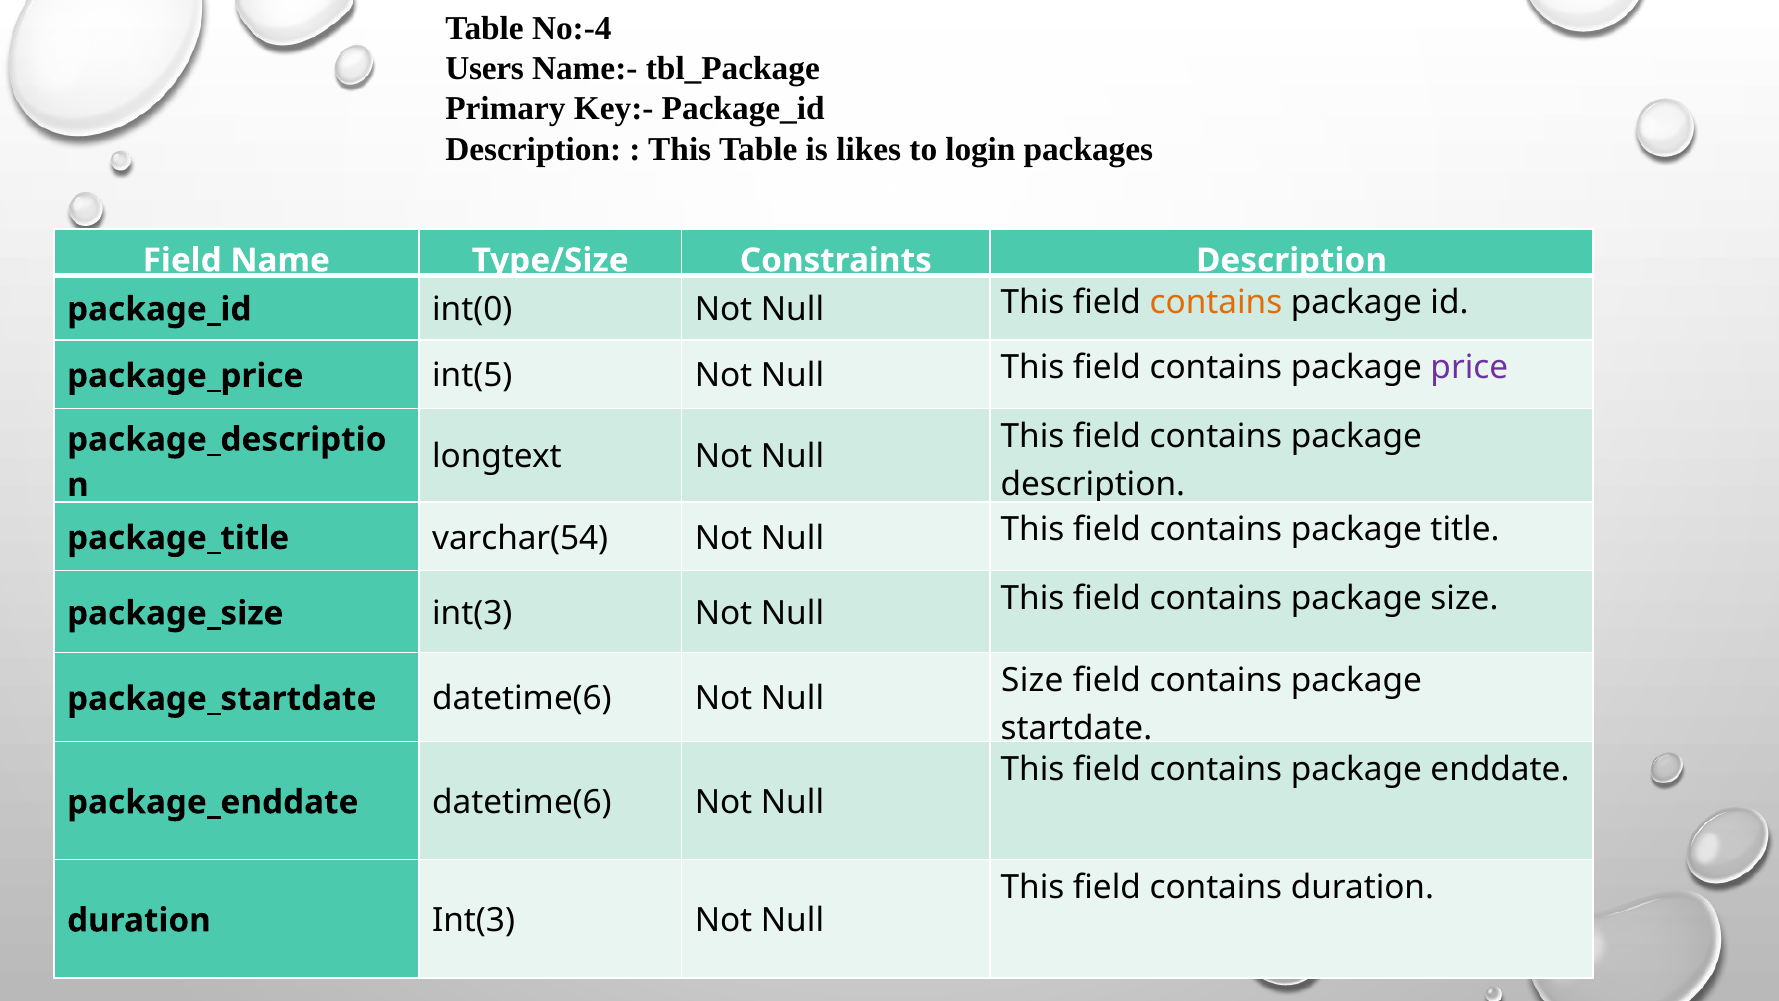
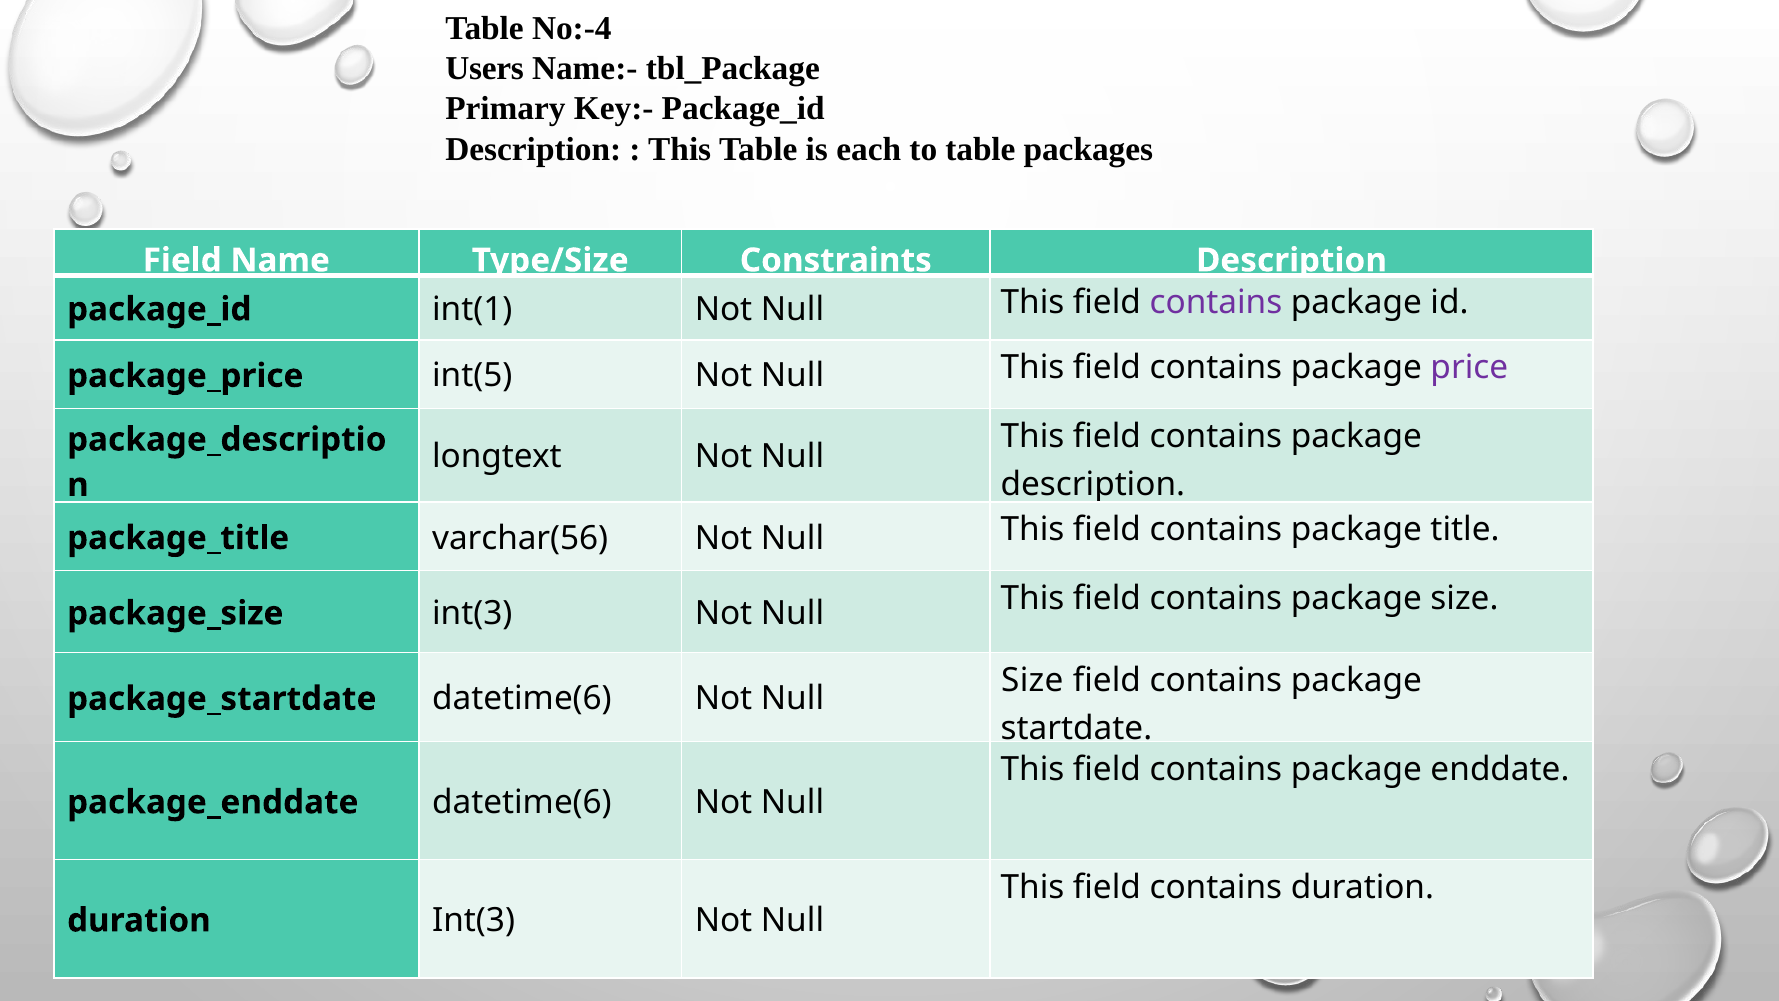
likes: likes -> each
to login: login -> table
int(0: int(0 -> int(1
contains at (1216, 303) colour: orange -> purple
varchar(54: varchar(54 -> varchar(56
